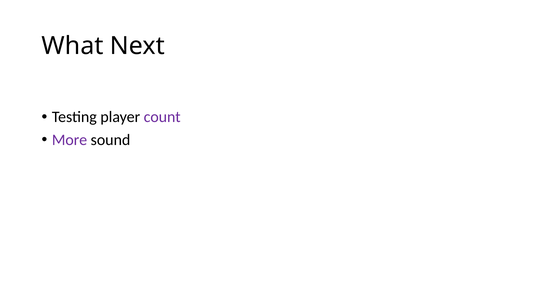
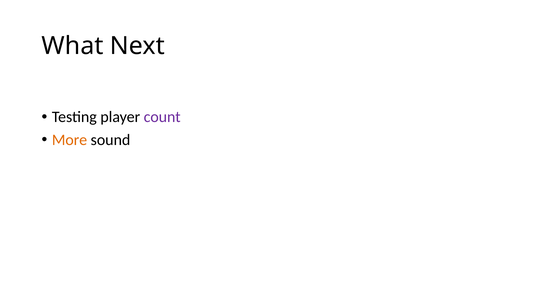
More colour: purple -> orange
